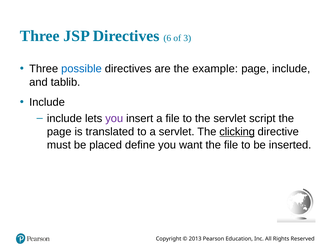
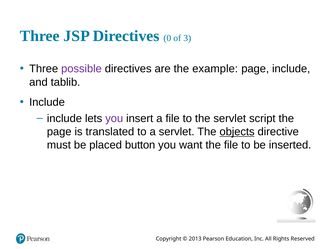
6: 6 -> 0
possible colour: blue -> purple
clicking: clicking -> objects
define: define -> button
